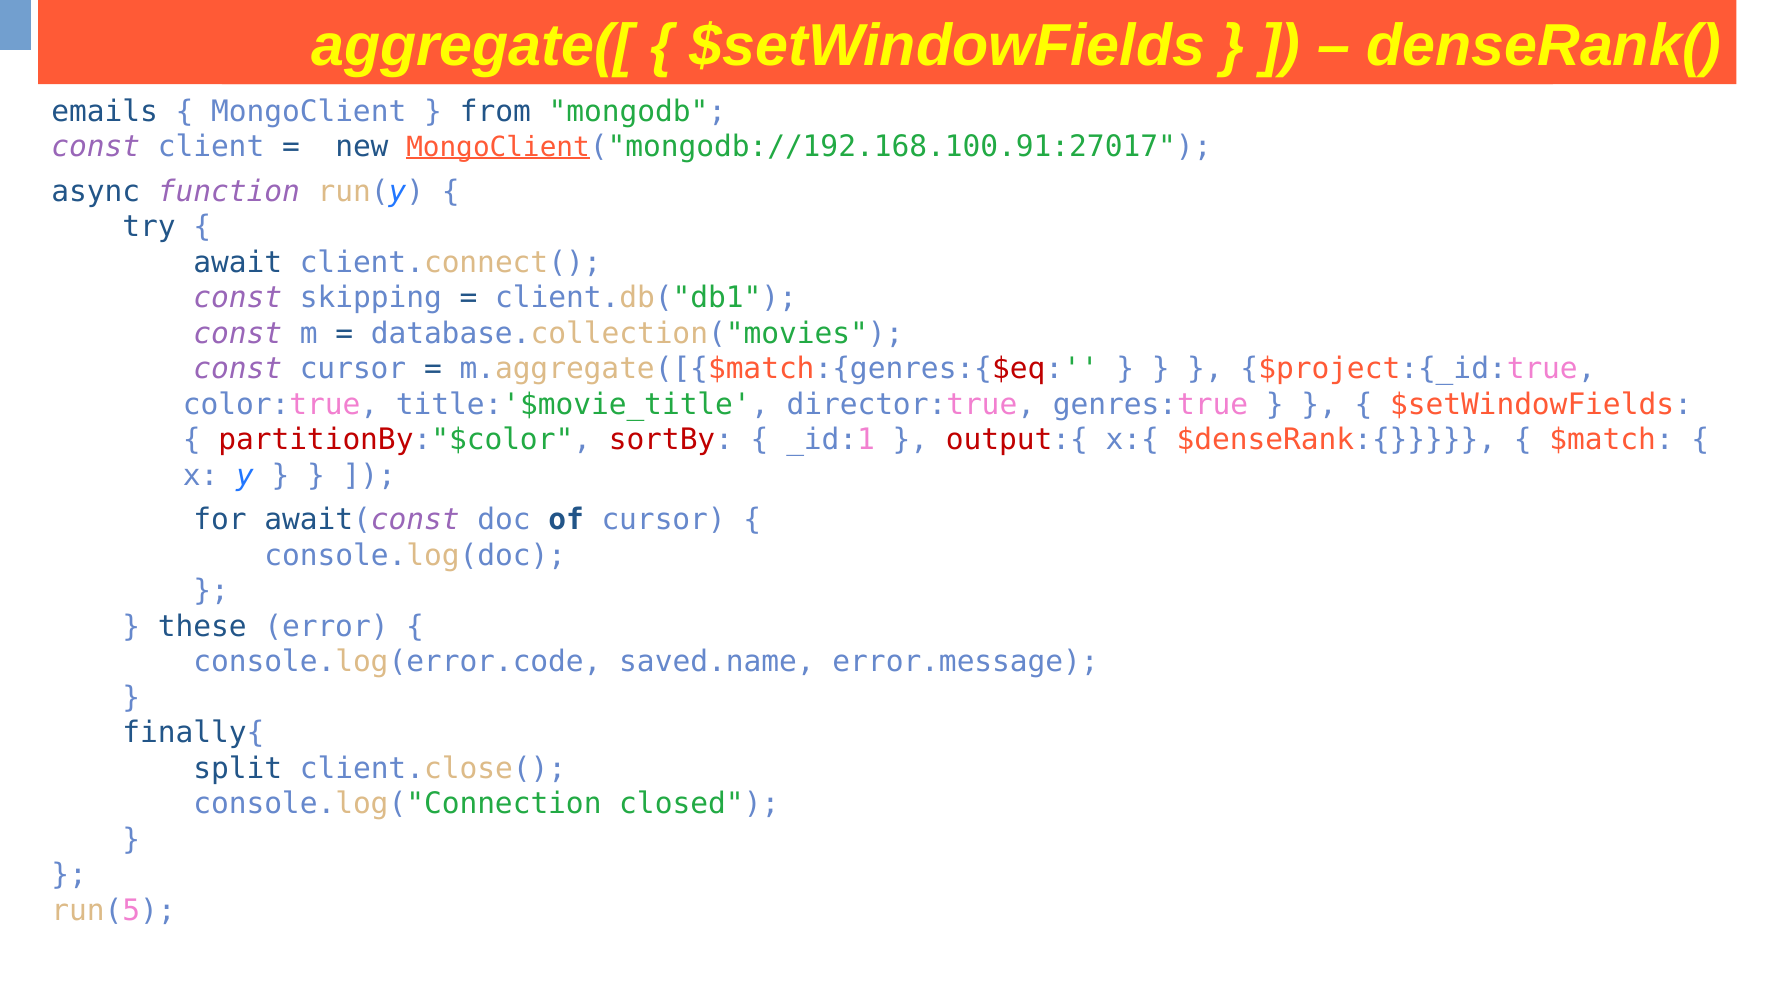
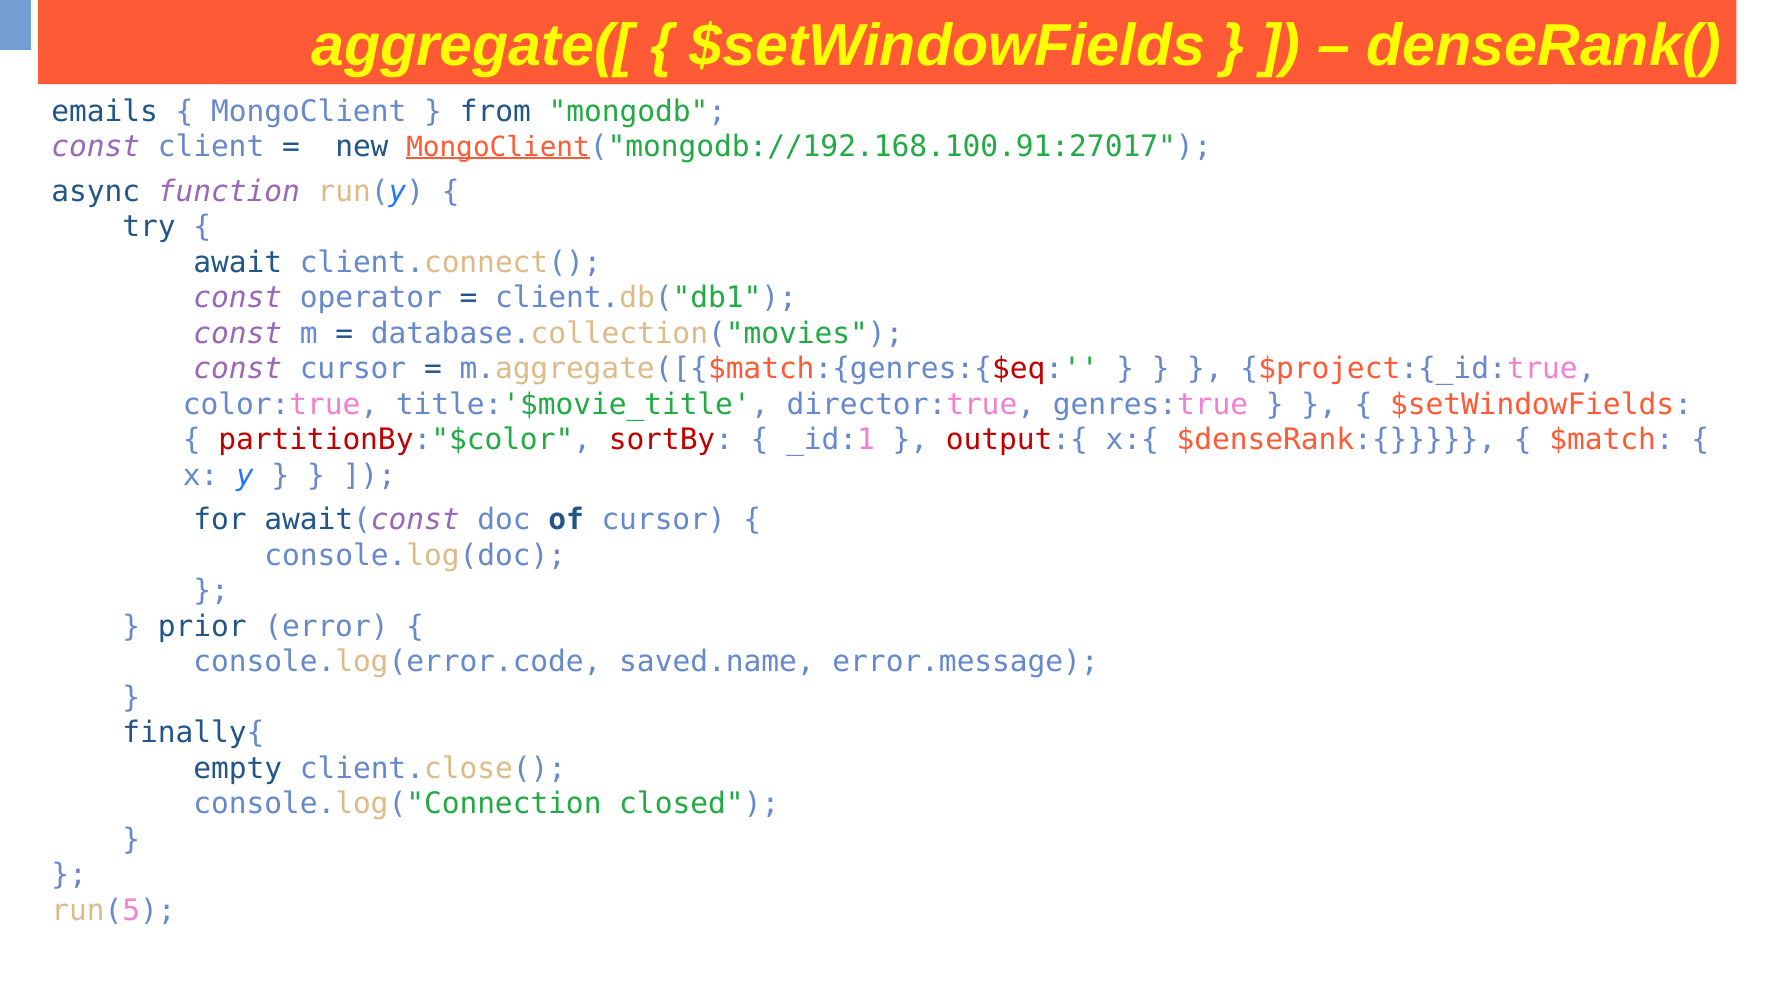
skipping: skipping -> operator
these: these -> prior
split: split -> empty
